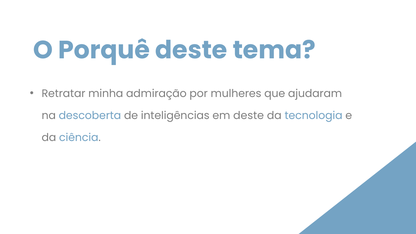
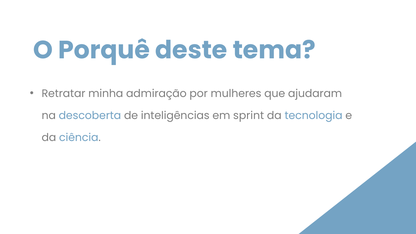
em deste: deste -> sprint
